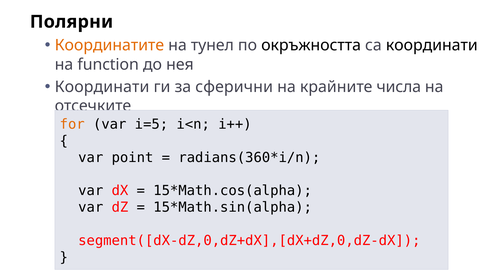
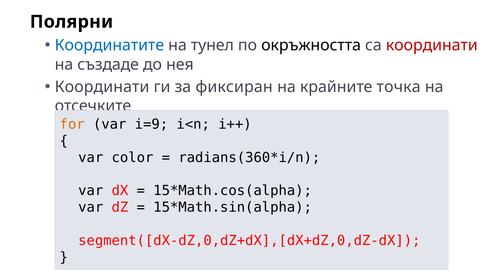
Координатите colour: orange -> blue
координати at (432, 45) colour: black -> red
function: function -> създаде
сферични: сферични -> фиксиран
числа: числа -> точка
i=5: i=5 -> i=9
point: point -> color
